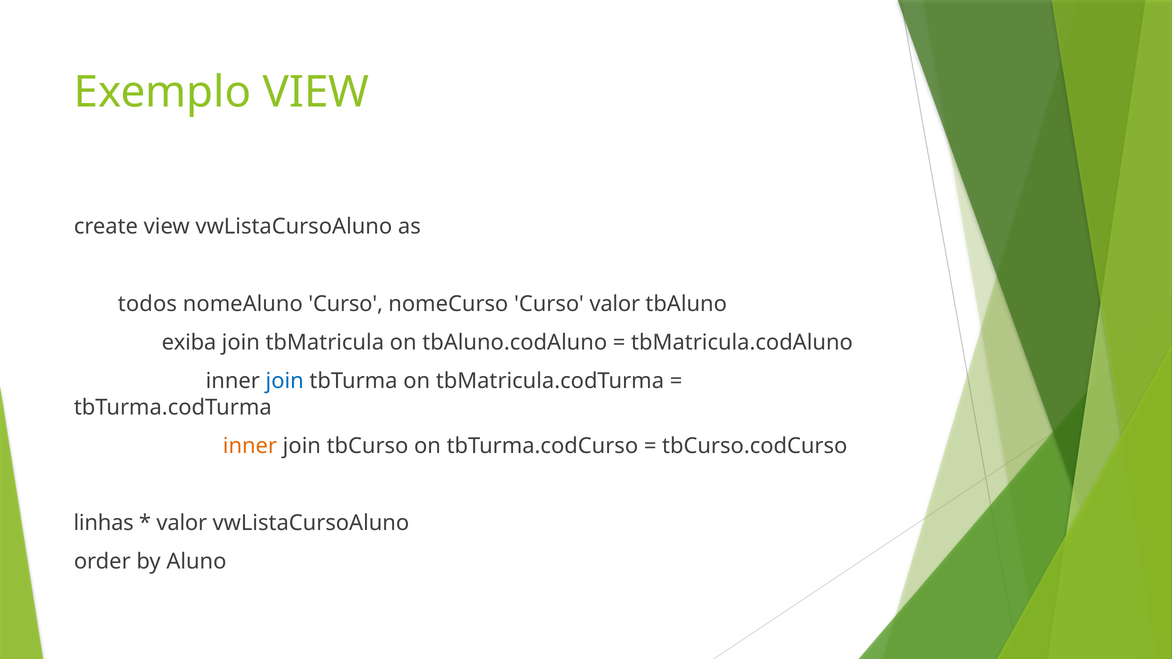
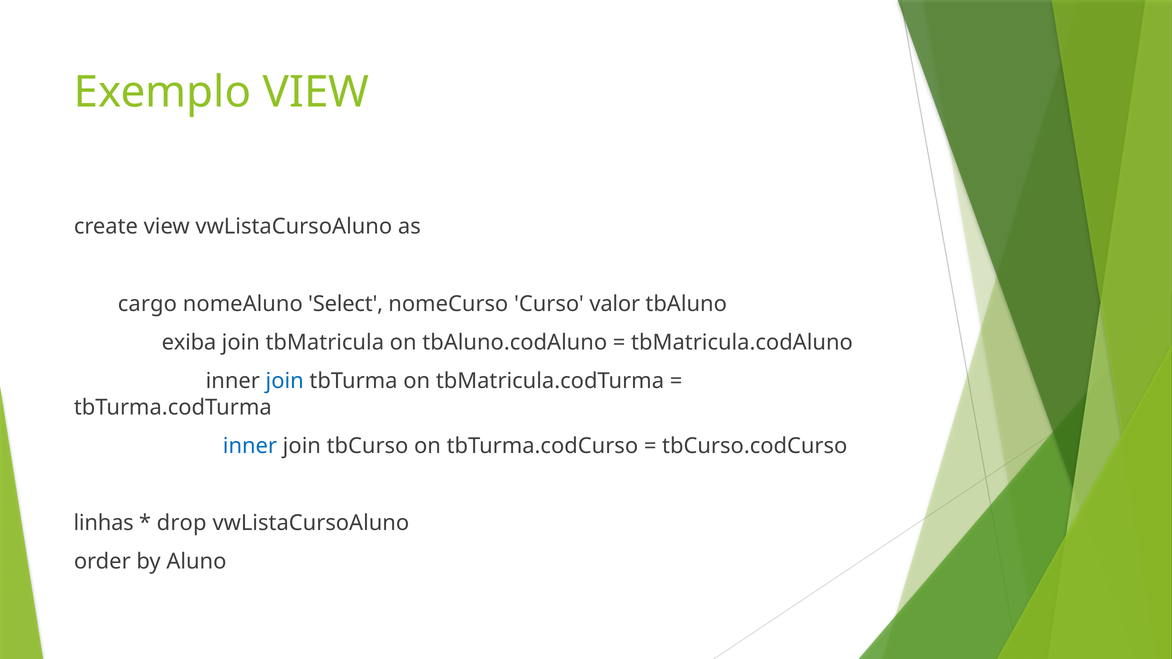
todos: todos -> cargo
nomeAluno Curso: Curso -> Select
inner at (250, 446) colour: orange -> blue
valor at (182, 523): valor -> drop
